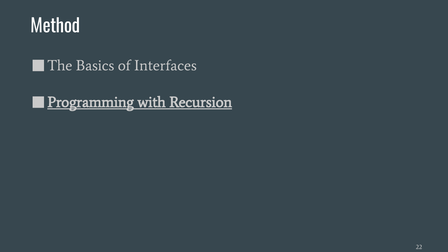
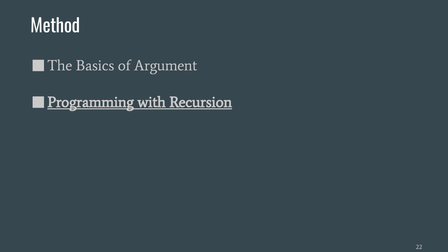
Interfaces: Interfaces -> Argument
